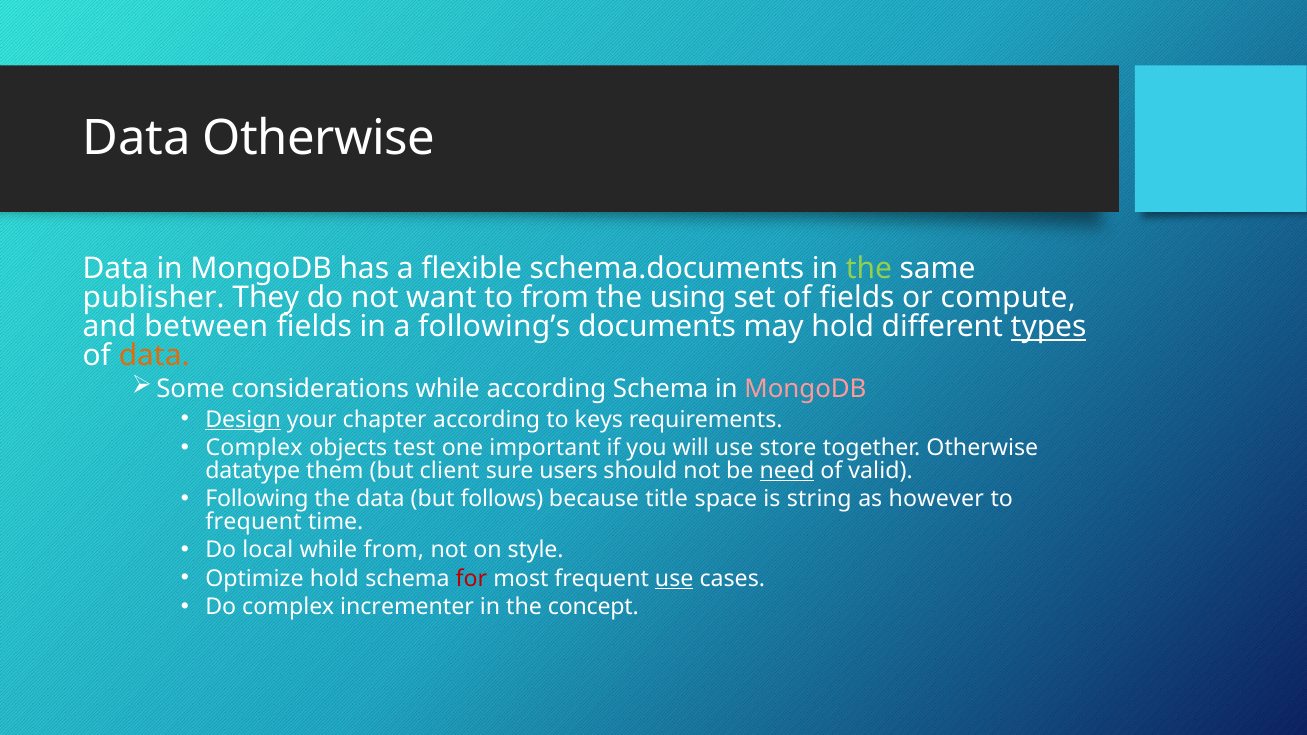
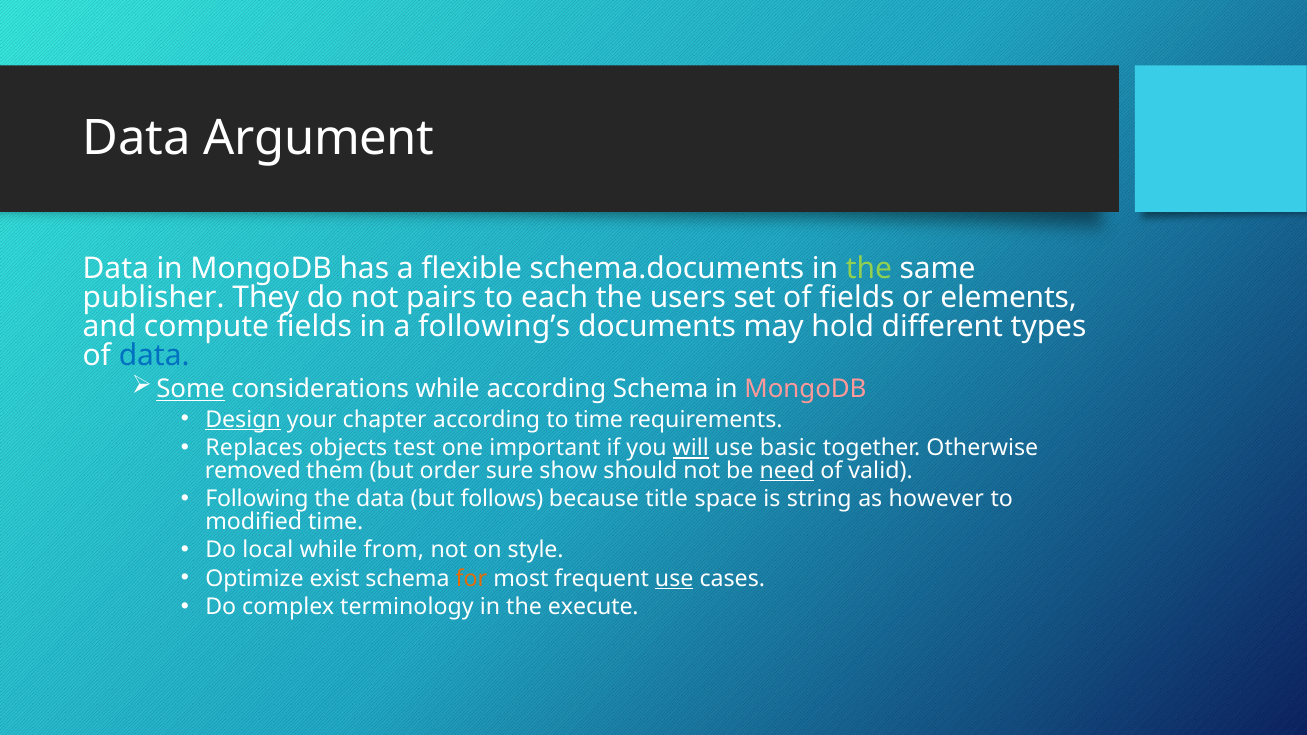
Data Otherwise: Otherwise -> Argument
want: want -> pairs
to from: from -> each
using: using -> users
compute: compute -> elements
between: between -> compute
types underline: present -> none
data at (154, 356) colour: orange -> blue
Some underline: none -> present
to keys: keys -> time
Complex at (254, 448): Complex -> Replaces
will underline: none -> present
store: store -> basic
datatype: datatype -> removed
client: client -> order
users: users -> show
frequent at (254, 522): frequent -> modified
Optimize hold: hold -> exist
for colour: red -> orange
incrementer: incrementer -> terminology
concept: concept -> execute
